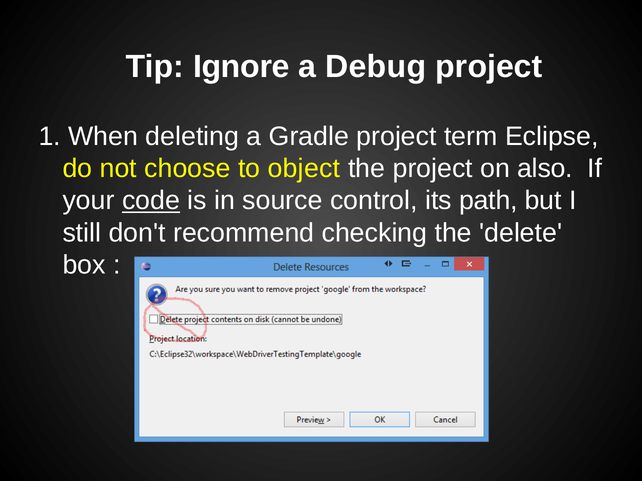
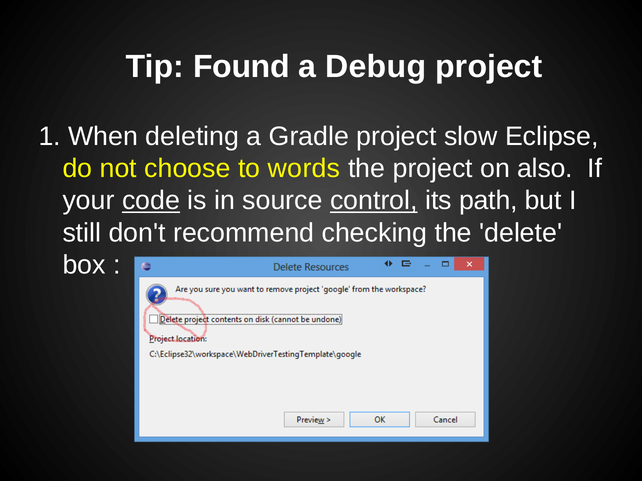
Ignore: Ignore -> Found
term: term -> slow
object: object -> words
control underline: none -> present
